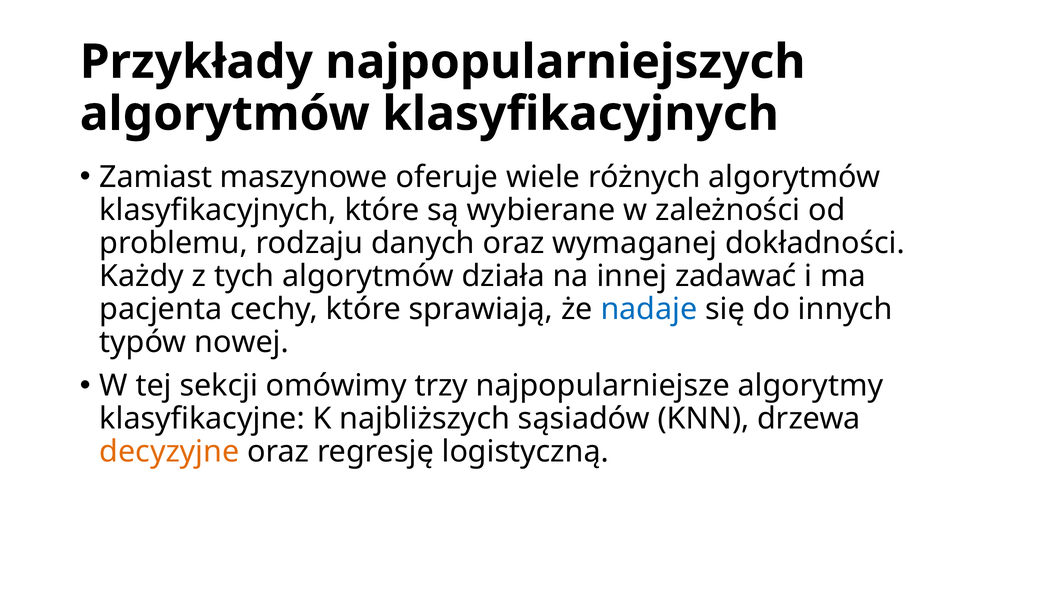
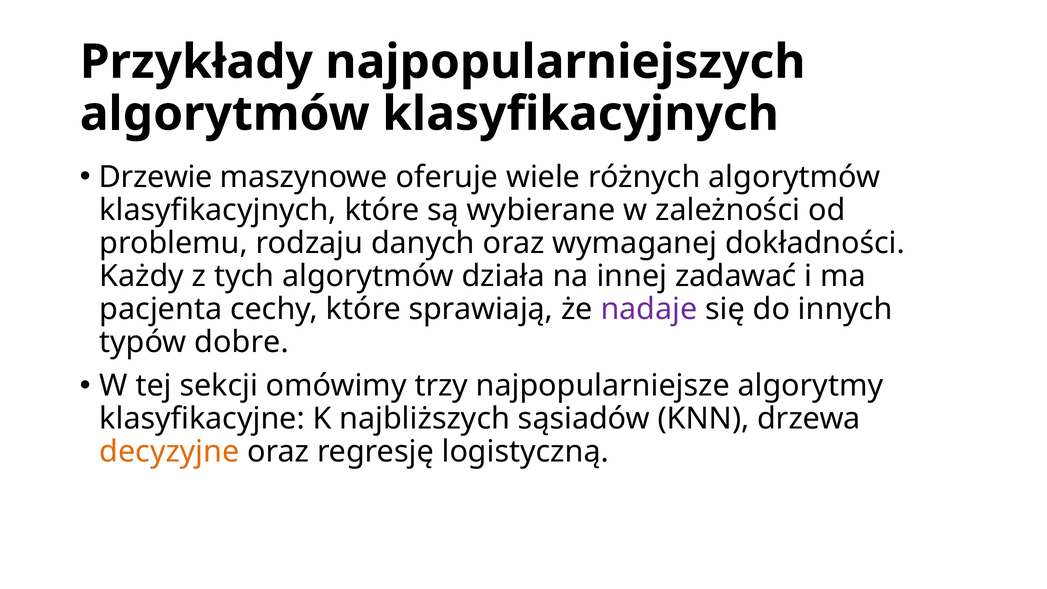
Zamiast: Zamiast -> Drzewie
nadaje colour: blue -> purple
nowej: nowej -> dobre
